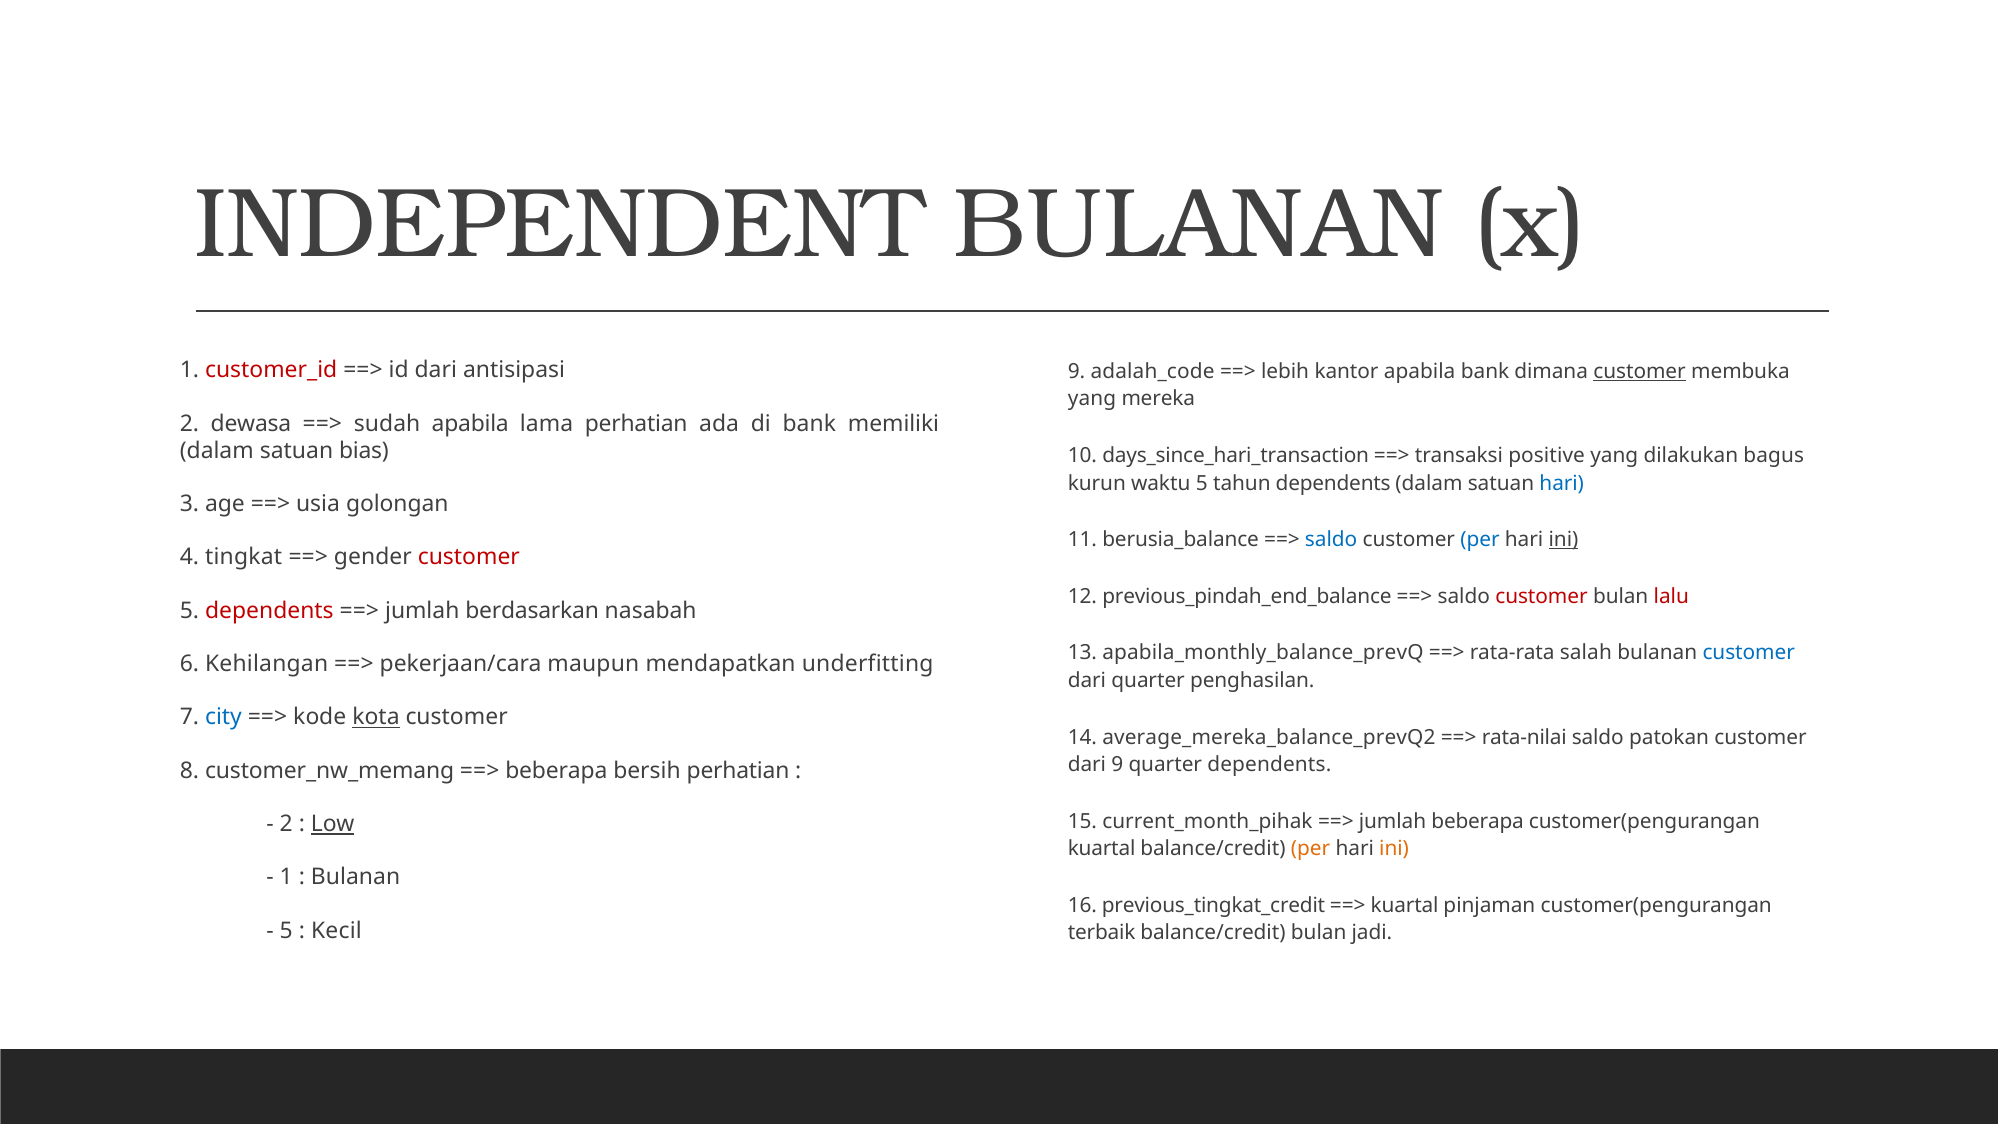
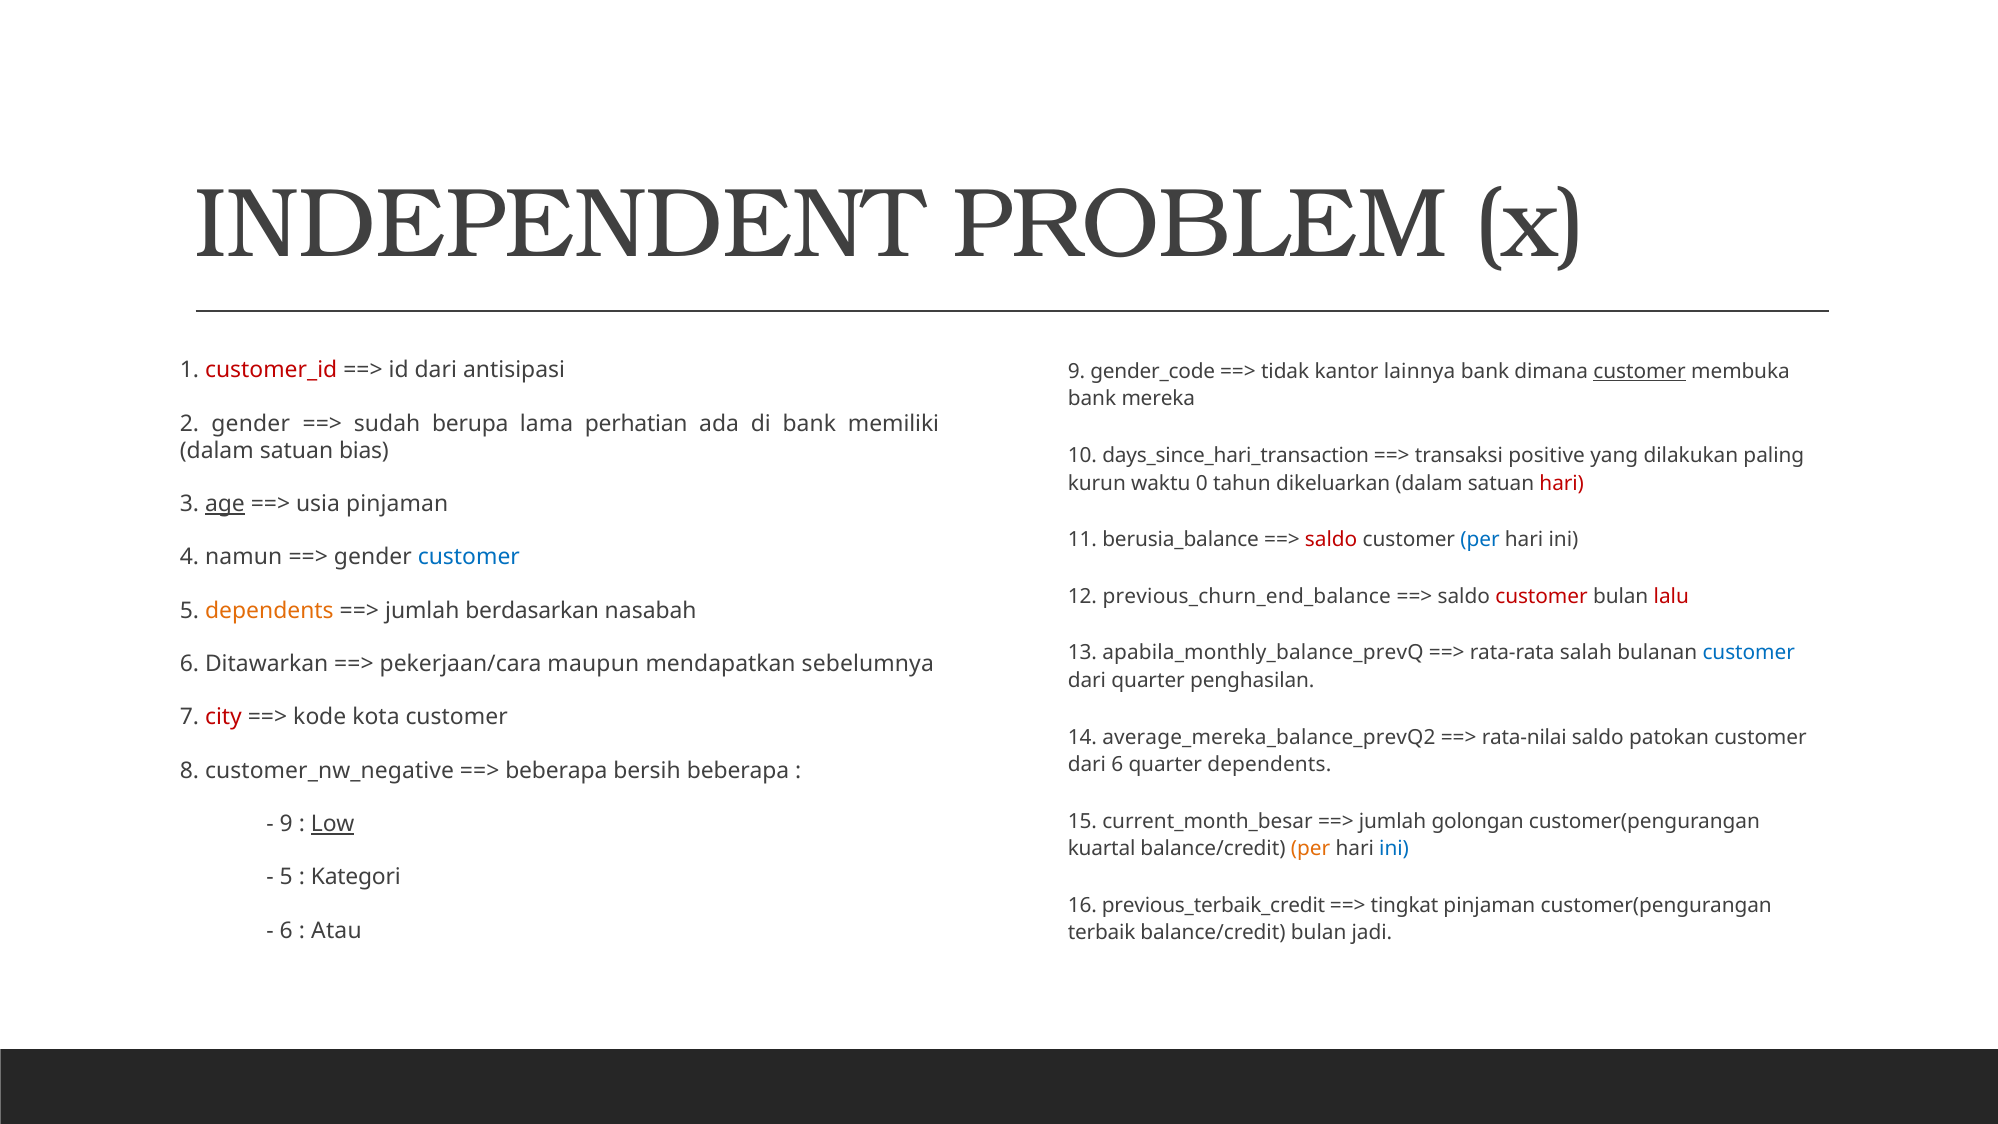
INDEPENDENT BULANAN: BULANAN -> PROBLEM
adalah_code: adalah_code -> gender_code
lebih: lebih -> tidak
kantor apabila: apabila -> lainnya
yang at (1092, 399): yang -> bank
2 dewasa: dewasa -> gender
sudah apabila: apabila -> berupa
bagus: bagus -> paling
waktu 5: 5 -> 0
tahun dependents: dependents -> dikeluarkan
hari at (1562, 483) colour: blue -> red
age underline: none -> present
usia golongan: golongan -> pinjaman
saldo at (1331, 540) colour: blue -> red
ini at (1563, 540) underline: present -> none
tingkat: tingkat -> namun
customer at (469, 557) colour: red -> blue
previous_pindah_end_balance: previous_pindah_end_balance -> previous_churn_end_balance
dependents at (269, 611) colour: red -> orange
Kehilangan: Kehilangan -> Ditawarkan
underfitting: underfitting -> sebelumnya
city colour: blue -> red
kota underline: present -> none
dari 9: 9 -> 6
customer_nw_memang: customer_nw_memang -> customer_nw_negative
bersih perhatian: perhatian -> beberapa
current_month_pihak: current_month_pihak -> current_month_besar
jumlah beberapa: beberapa -> golongan
2 at (286, 824): 2 -> 9
ini at (1394, 849) colour: orange -> blue
1 at (286, 877): 1 -> 5
Bulanan at (356, 877): Bulanan -> Kategori
previous_tingkat_credit: previous_tingkat_credit -> previous_terbaik_credit
kuartal at (1405, 905): kuartal -> tingkat
5 at (286, 931): 5 -> 6
Kecil: Kecil -> Atau
